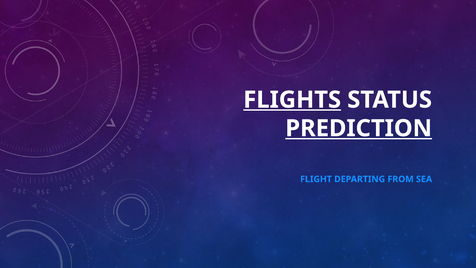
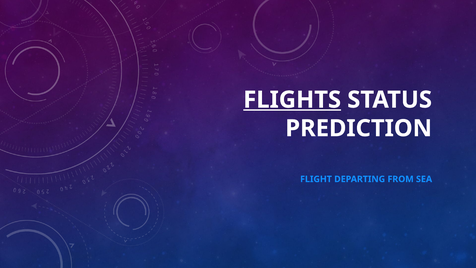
PREDICTION underline: present -> none
